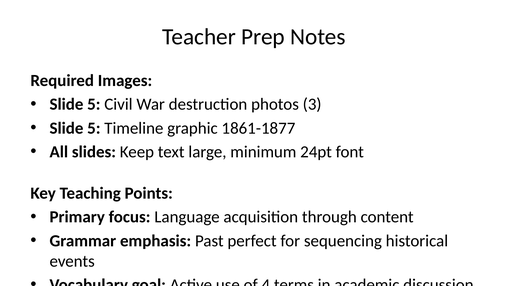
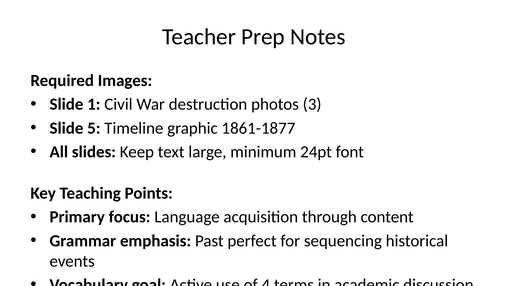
5 at (94, 104): 5 -> 1
